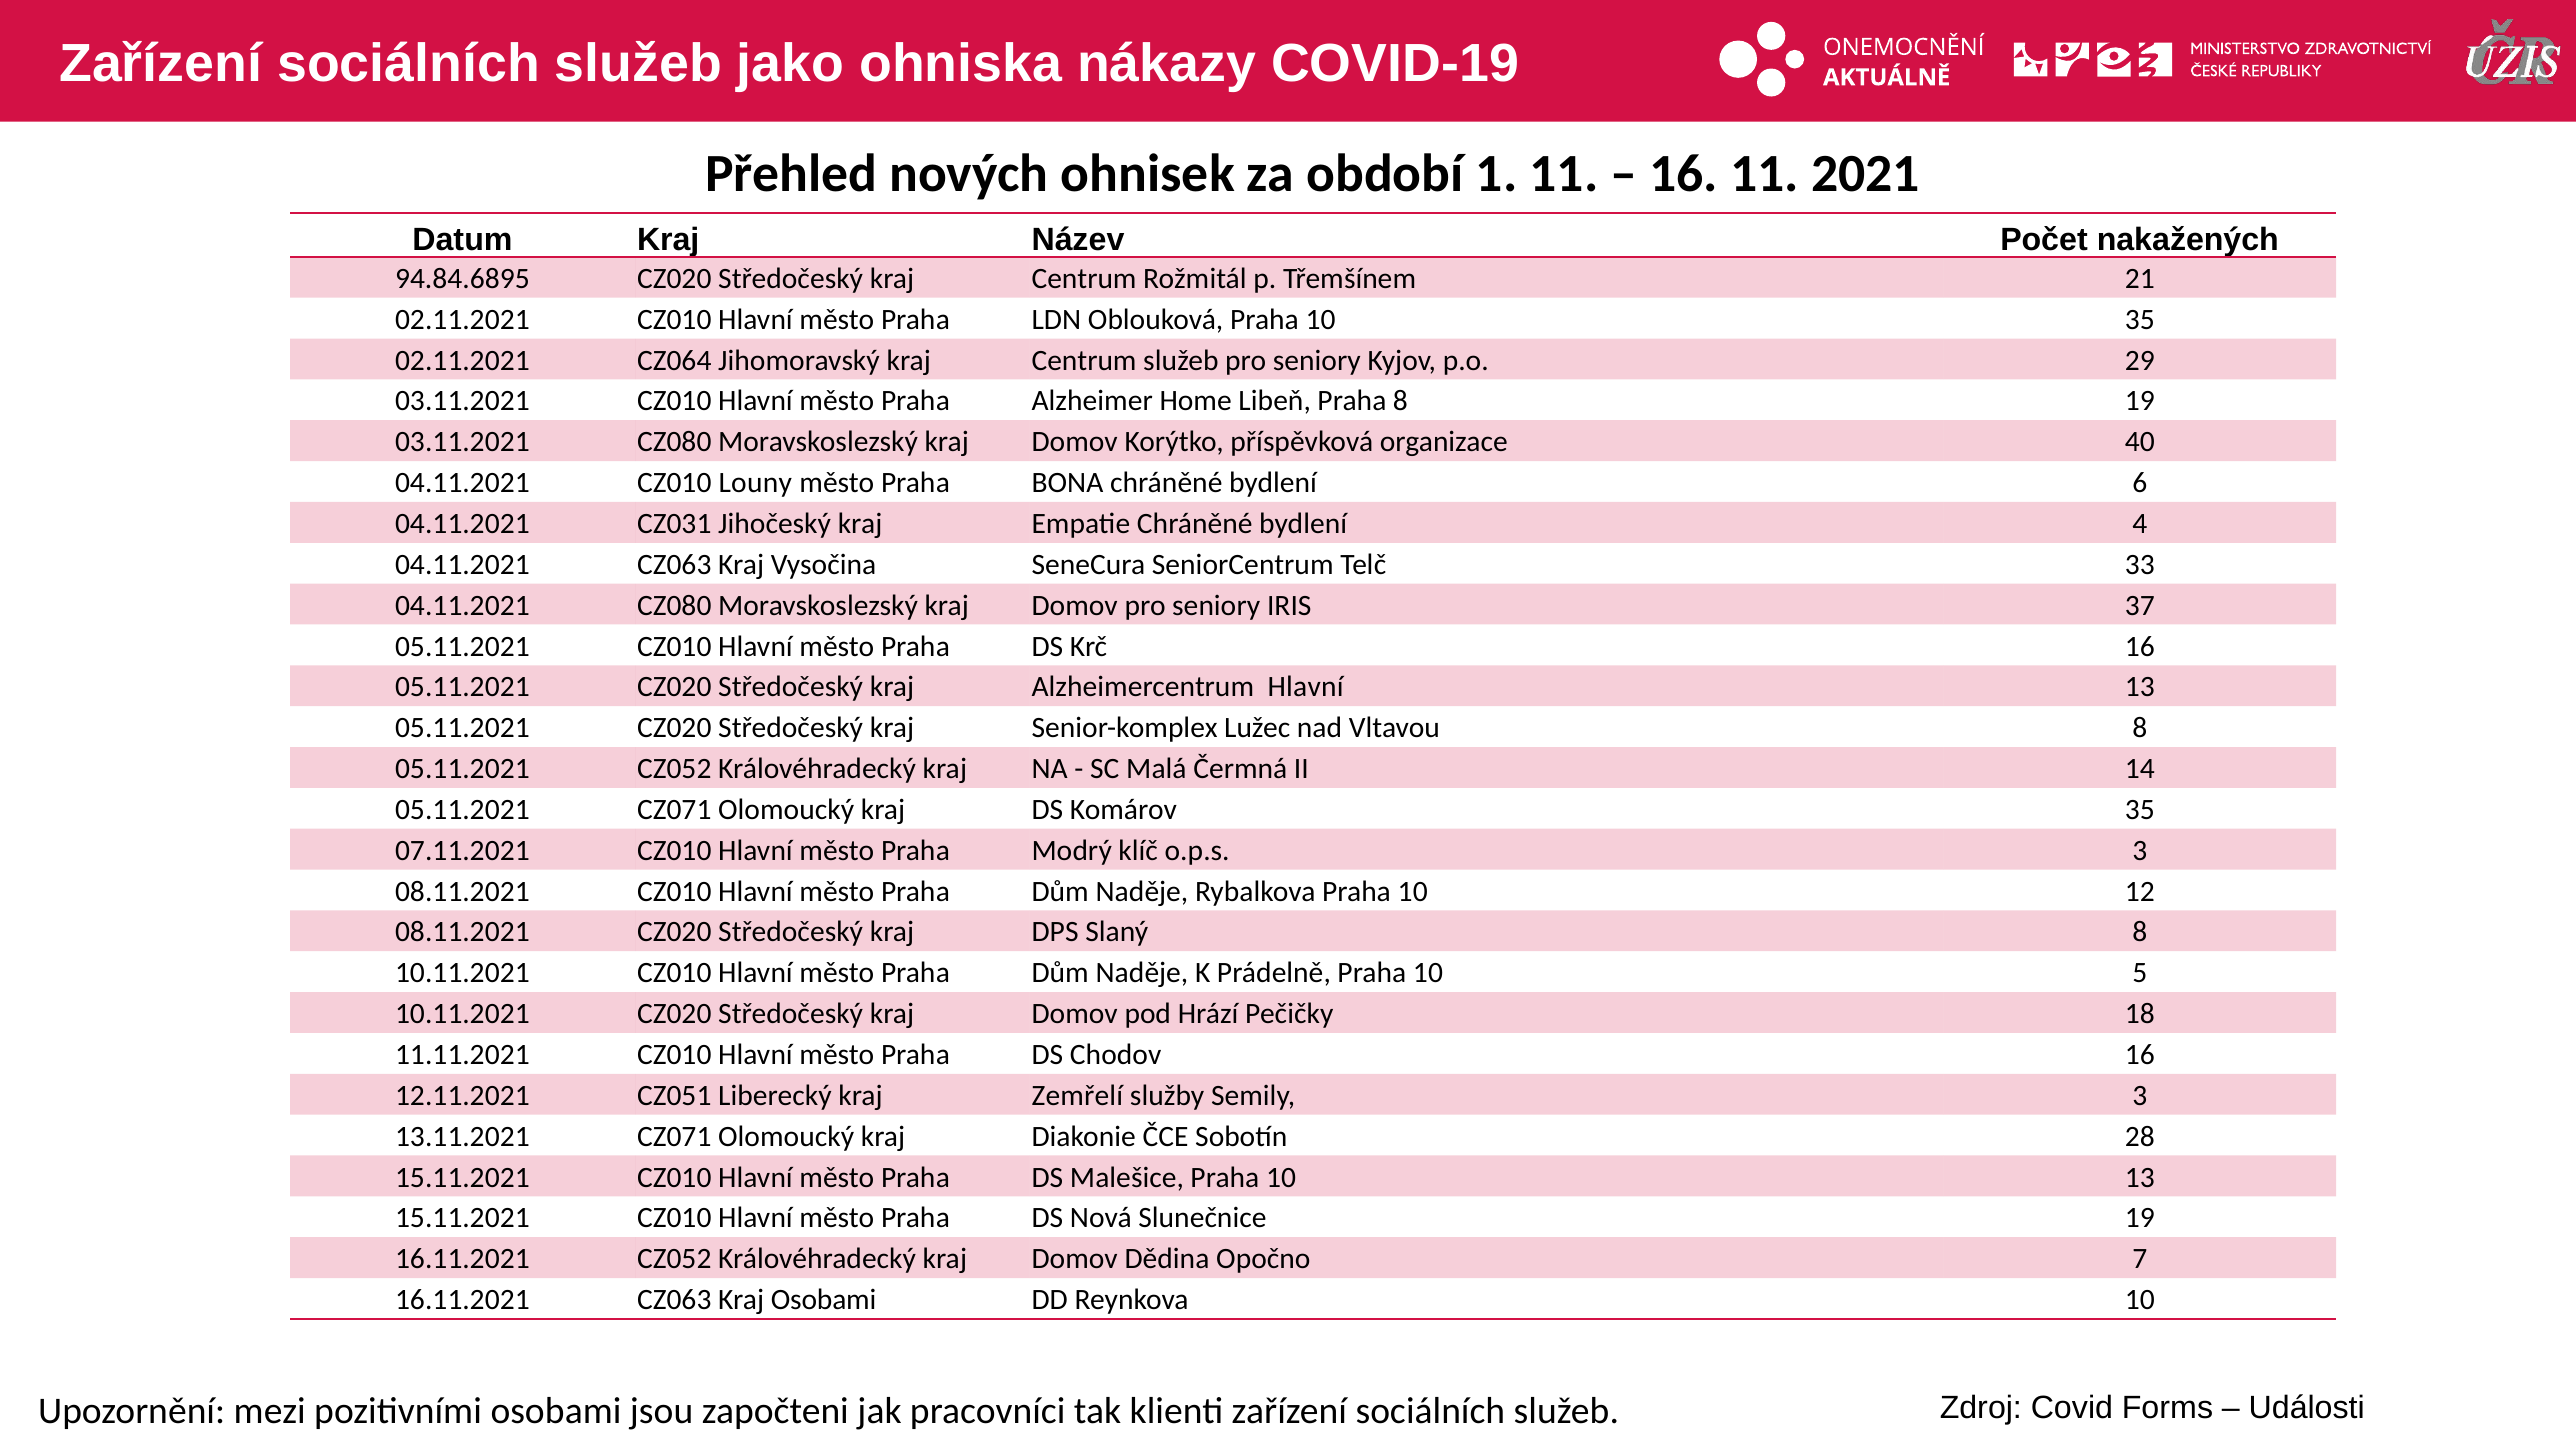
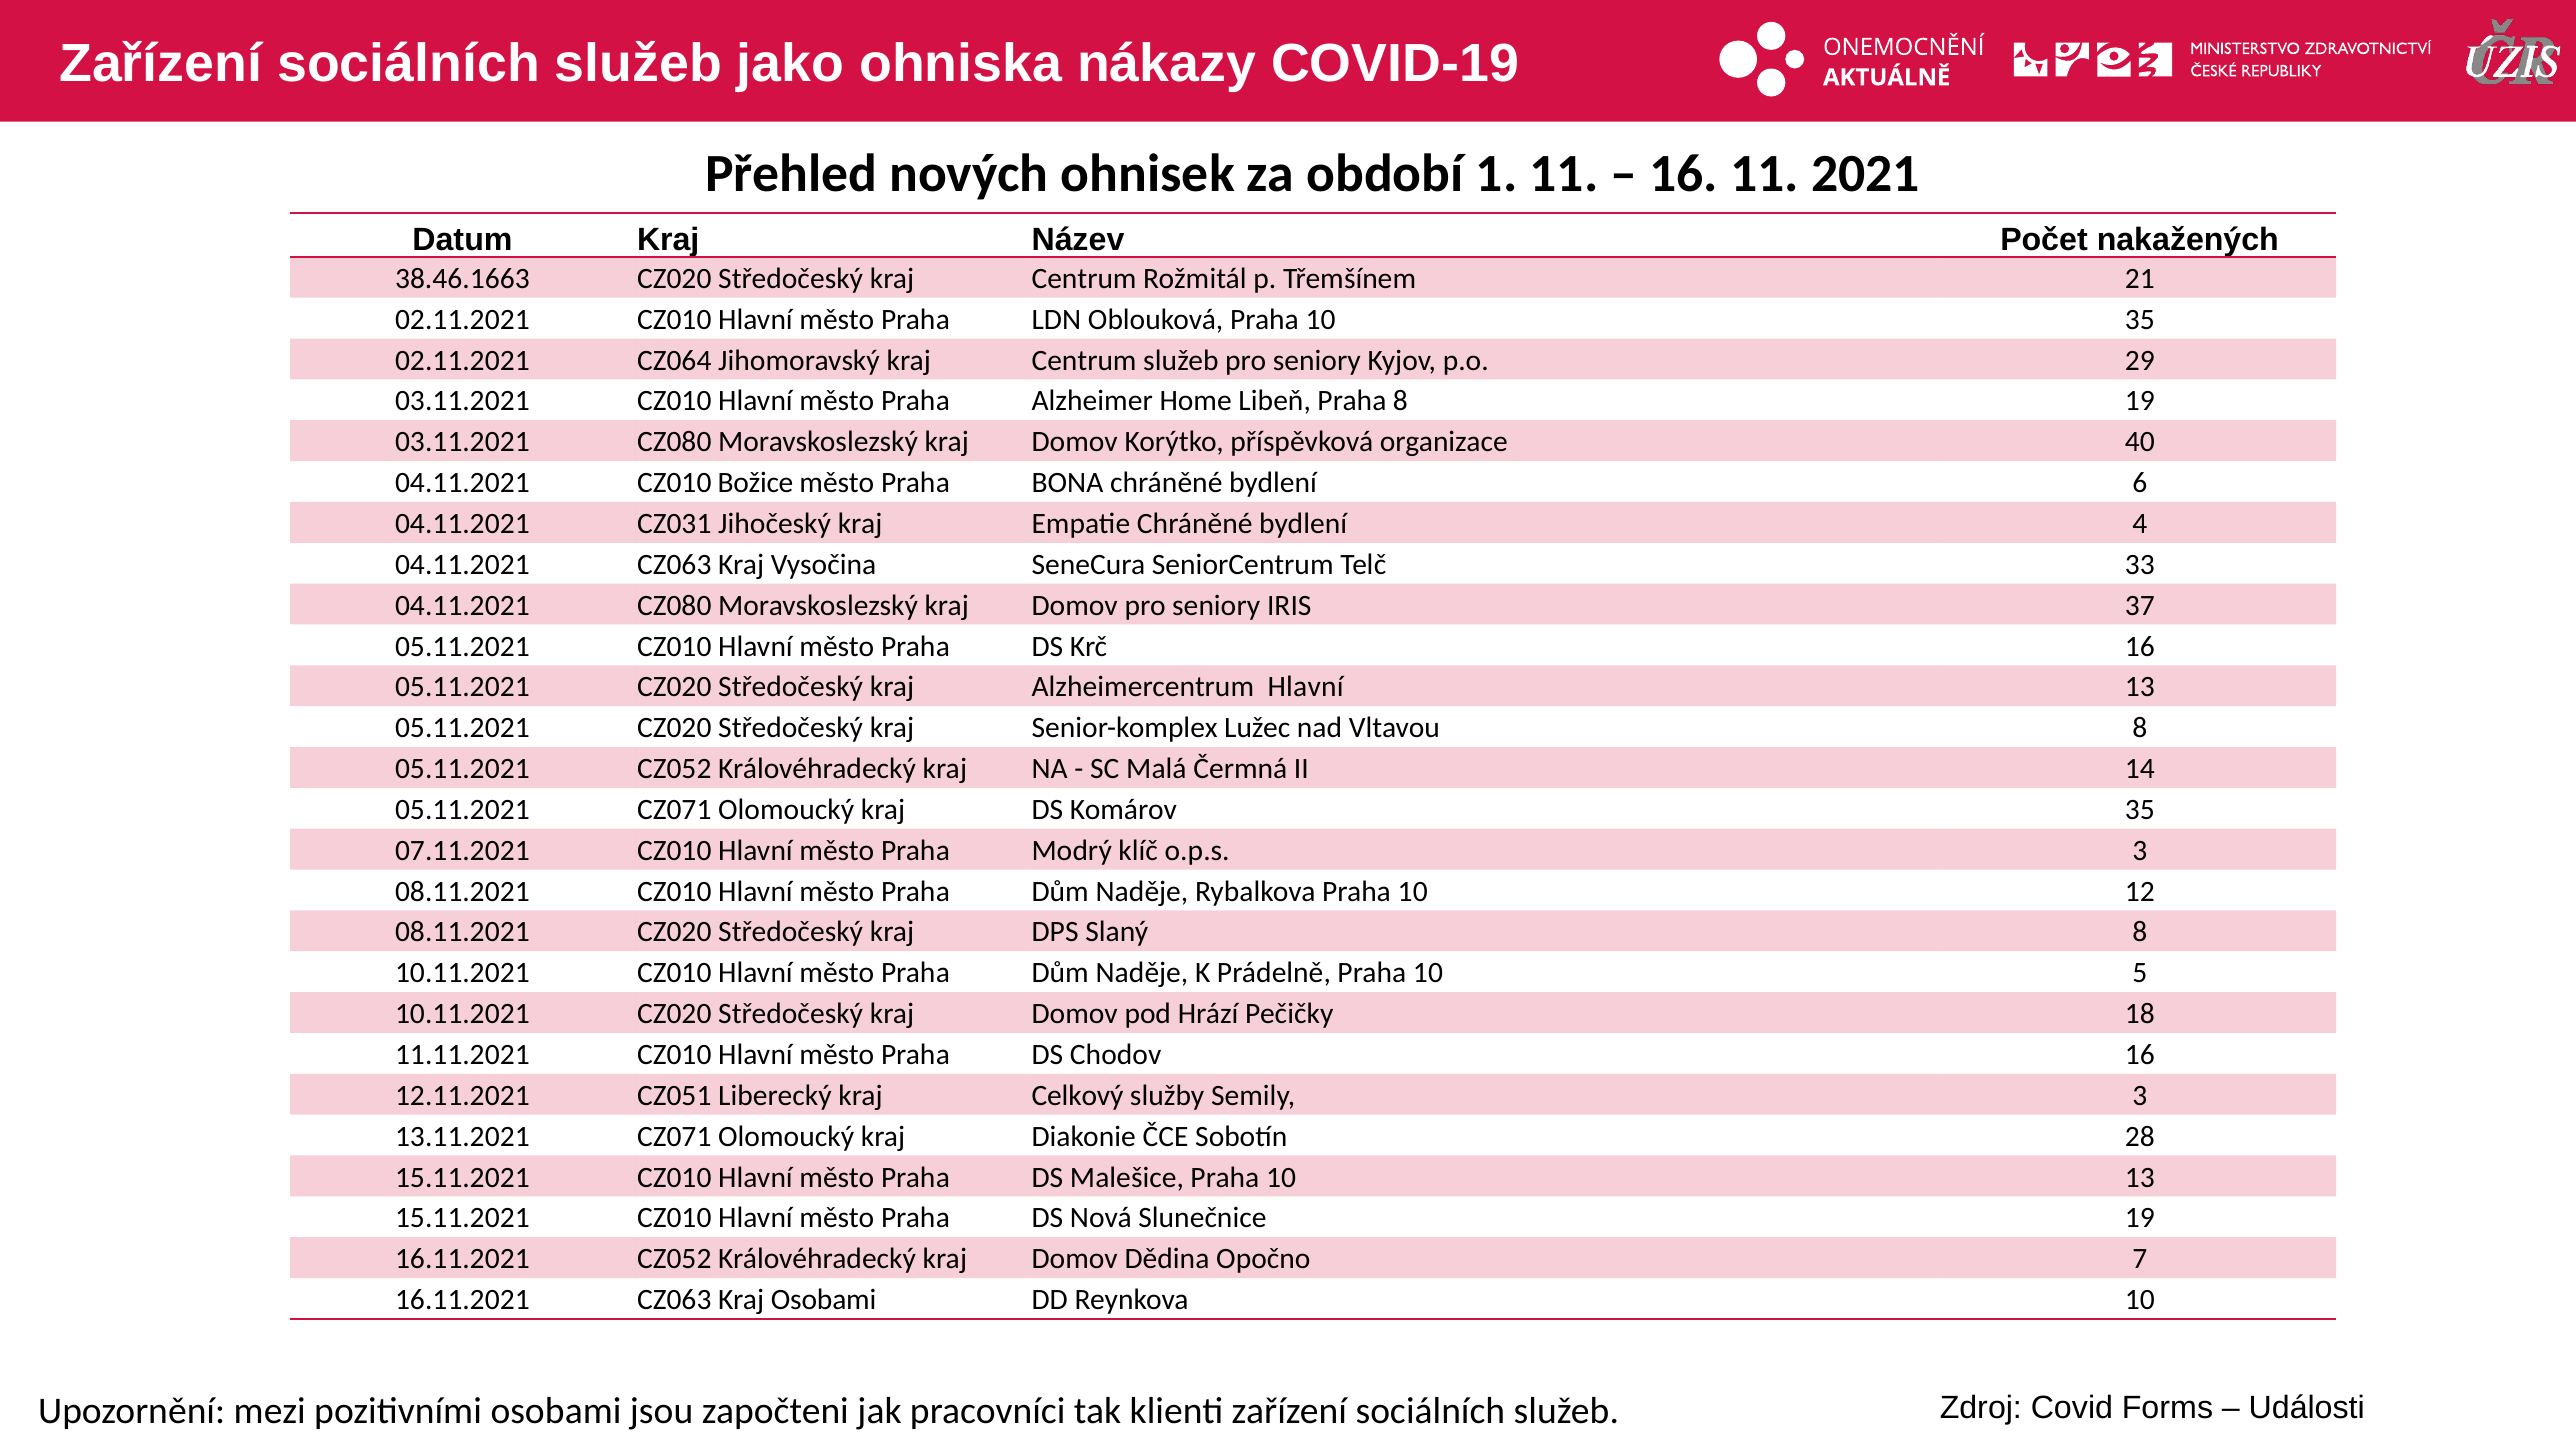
94.84.6895: 94.84.6895 -> 38.46.1663
Louny: Louny -> Božice
Zemřelí: Zemřelí -> Celkový
